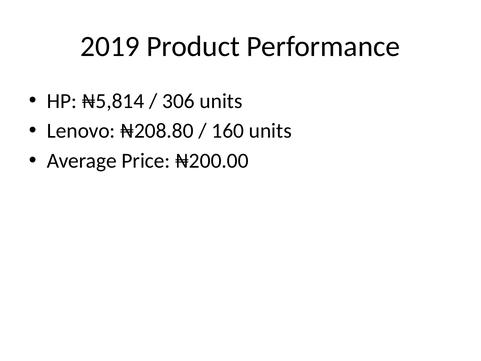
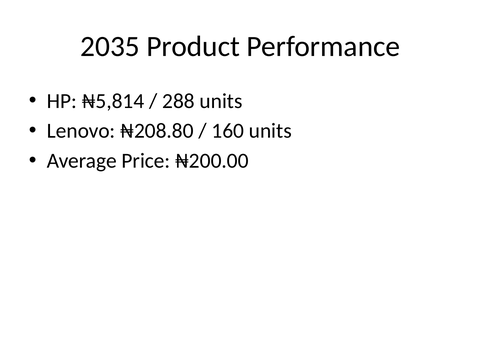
2019: 2019 -> 2035
306: 306 -> 288
